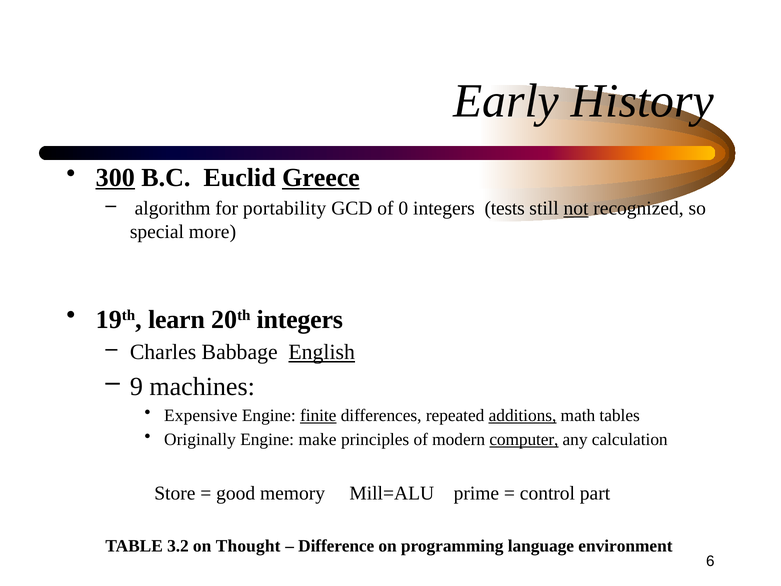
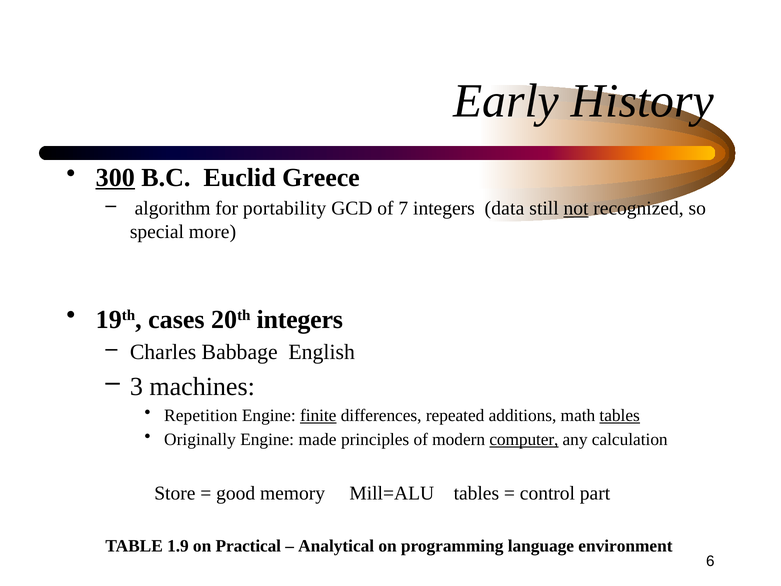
Greece underline: present -> none
0: 0 -> 7
tests: tests -> data
learn: learn -> cases
English underline: present -> none
9: 9 -> 3
Expensive: Expensive -> Repetition
additions underline: present -> none
tables at (620, 415) underline: none -> present
make: make -> made
Mill=ALU prime: prime -> tables
3.2: 3.2 -> 1.9
Thought: Thought -> Practical
Difference: Difference -> Analytical
